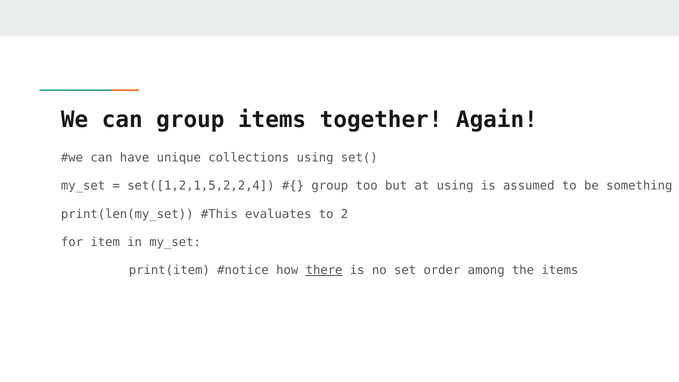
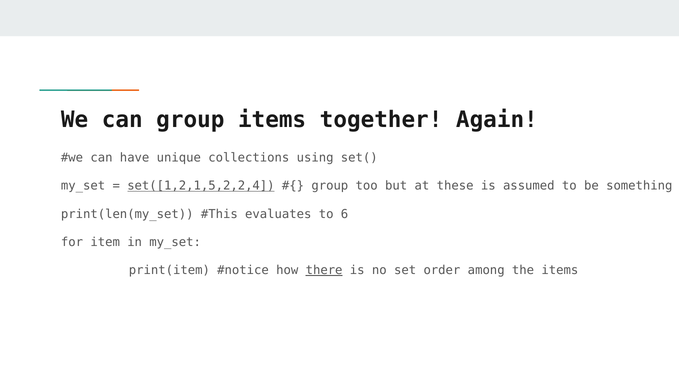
set([1,2,1,5,2,2,4 underline: none -> present
at using: using -> these
2: 2 -> 6
